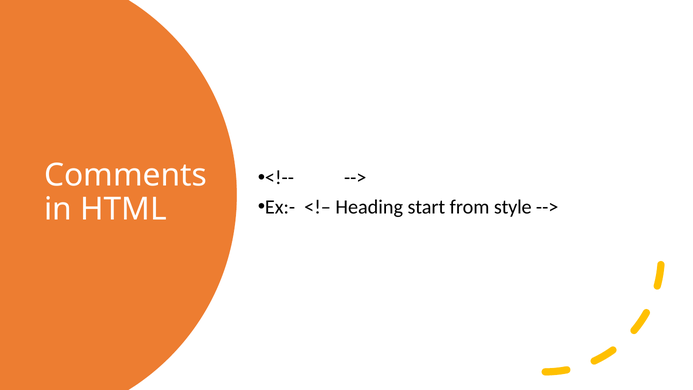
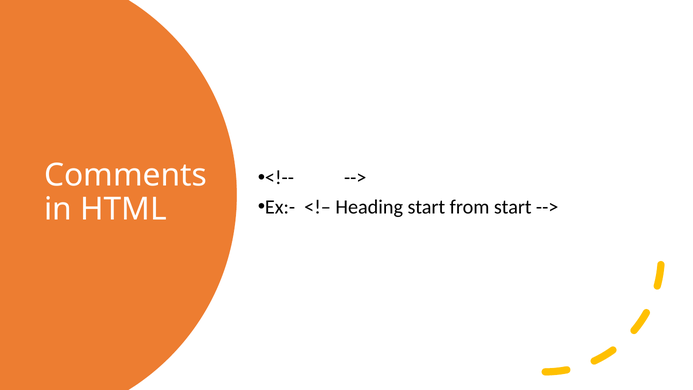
from style: style -> start
